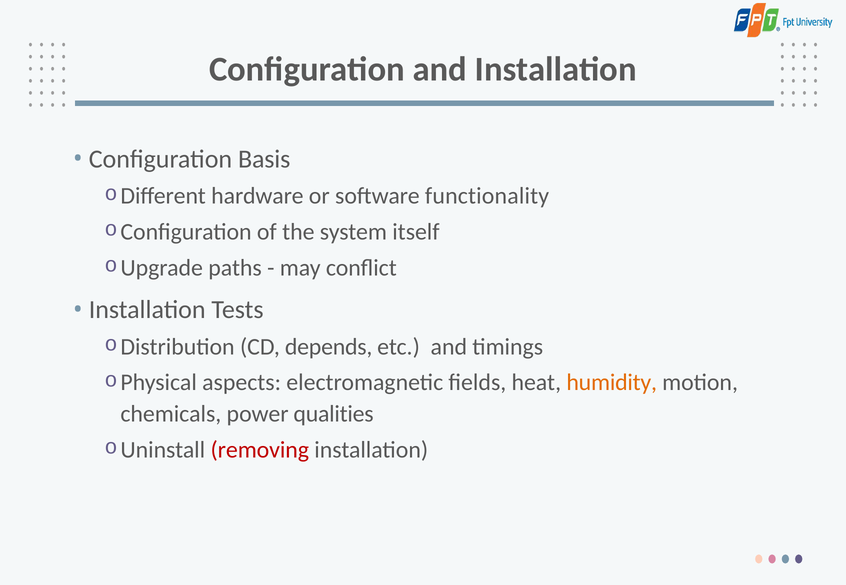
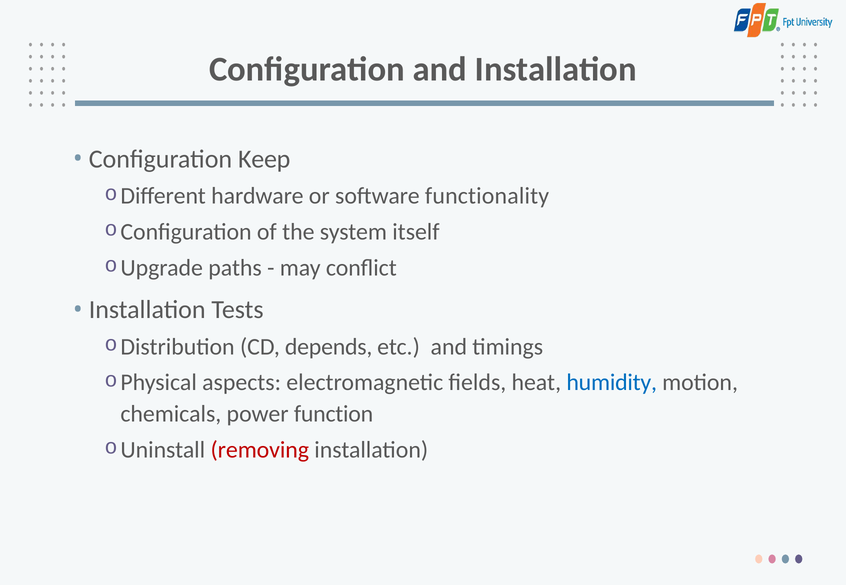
Basis: Basis -> Keep
humidity colour: orange -> blue
qualities: qualities -> function
